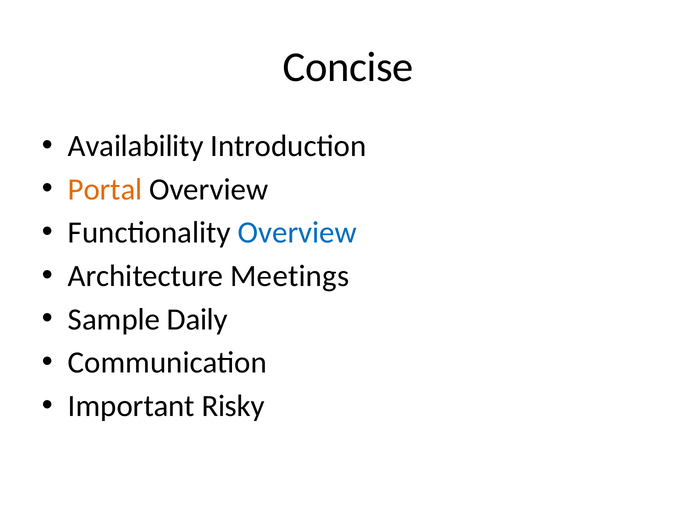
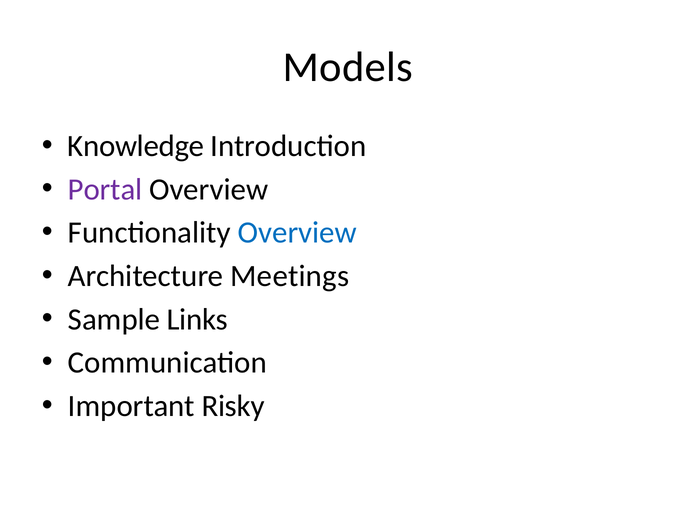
Concise: Concise -> Models
Availability: Availability -> Knowledge
Portal colour: orange -> purple
Daily: Daily -> Links
